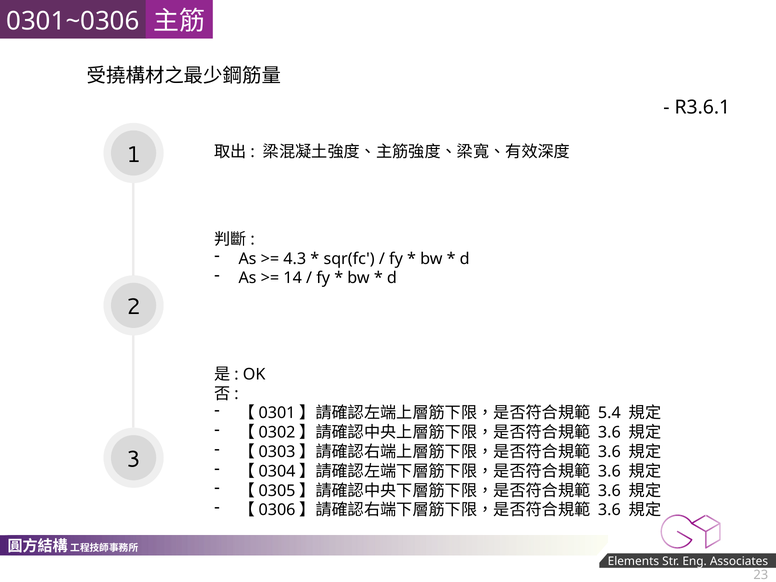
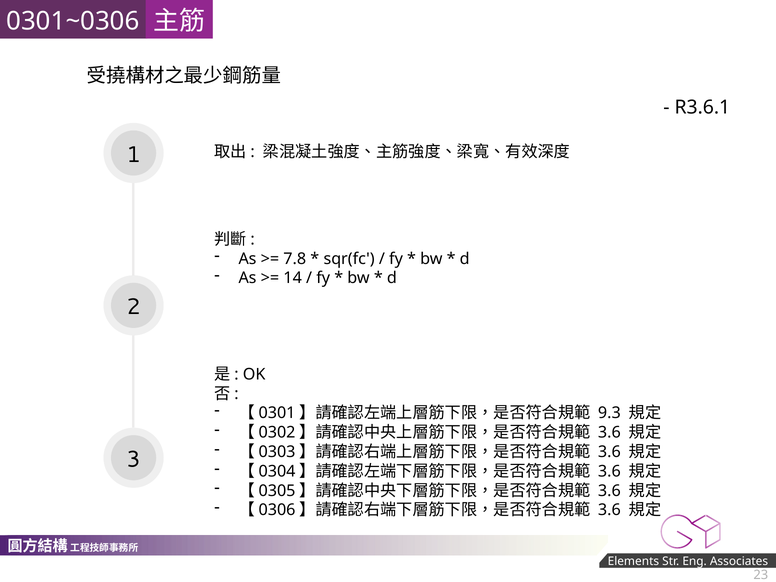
4.3: 4.3 -> 7.8
5.4: 5.4 -> 9.3
